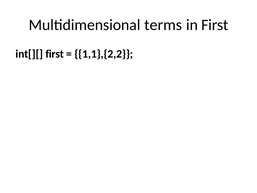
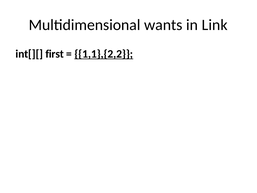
terms: terms -> wants
in First: First -> Link
1,1},{2,2 underline: none -> present
